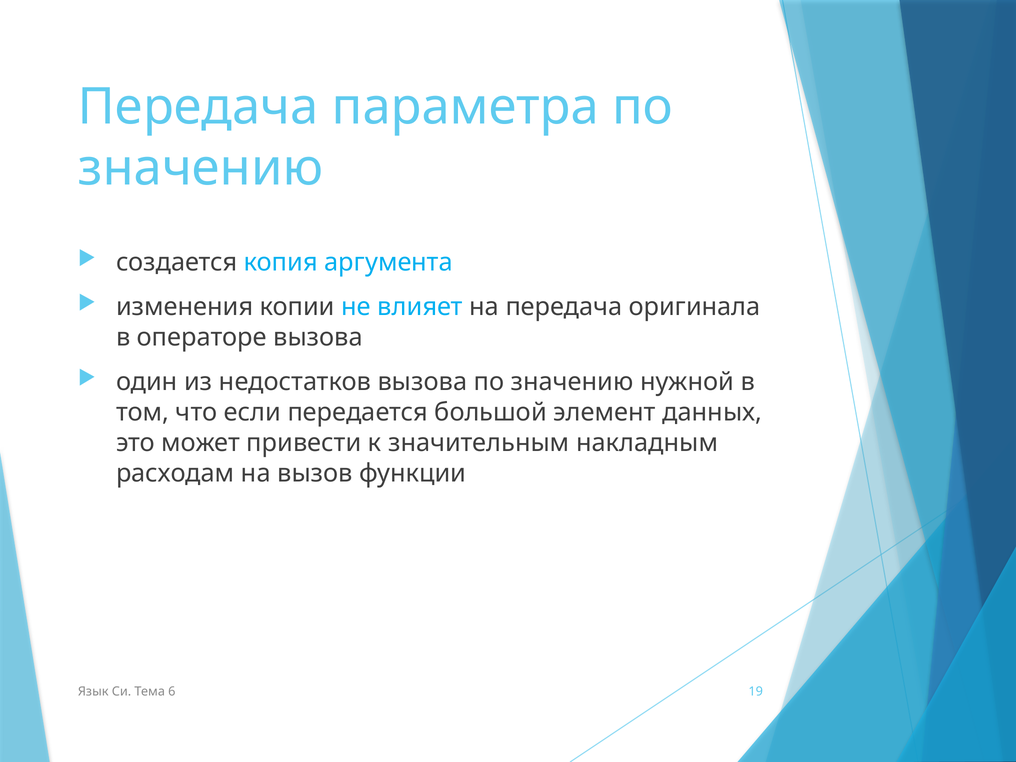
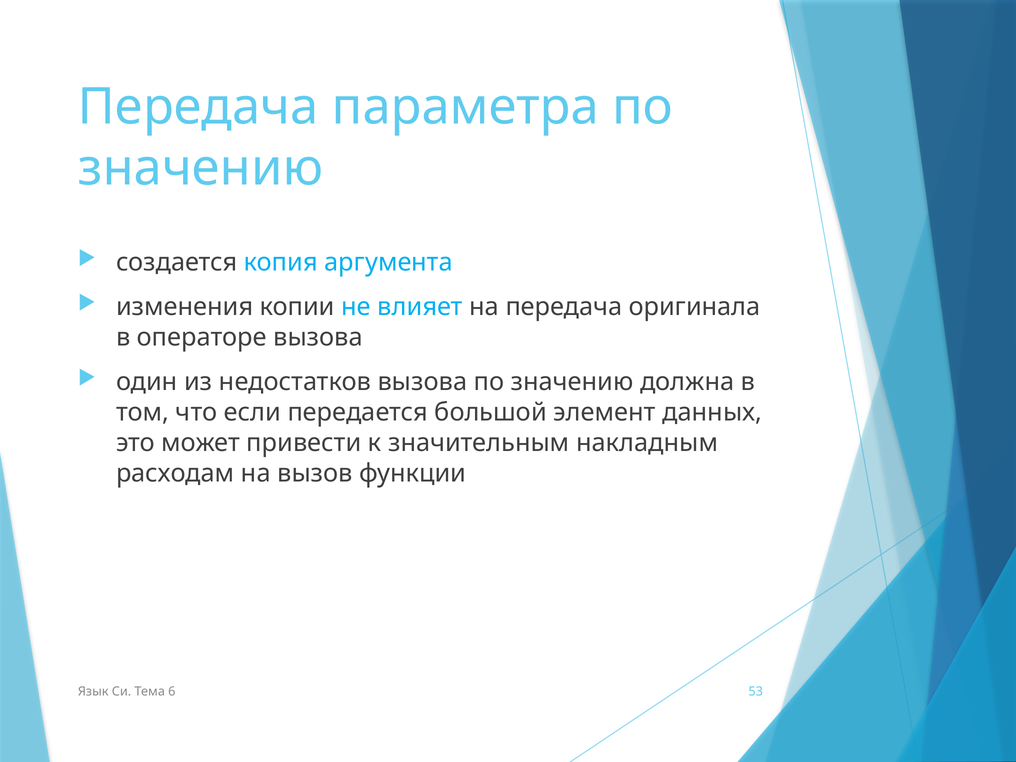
нужной: нужной -> должна
19: 19 -> 53
